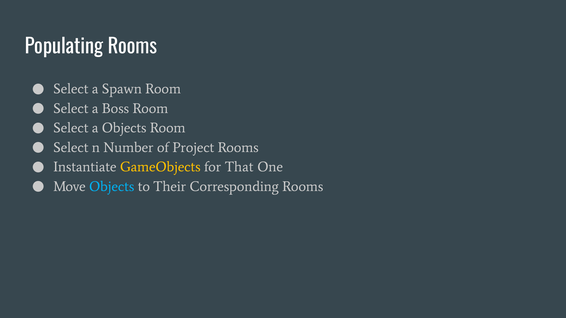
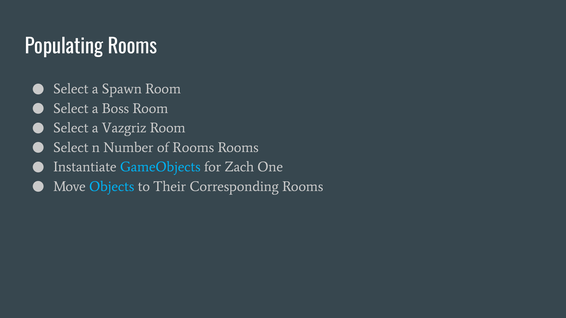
a Objects: Objects -> Vazgriz
of Project: Project -> Rooms
GameObjects colour: yellow -> light blue
That: That -> Zach
